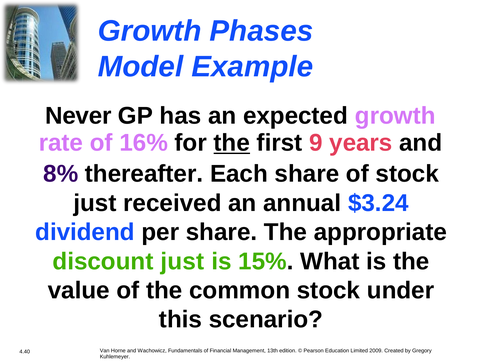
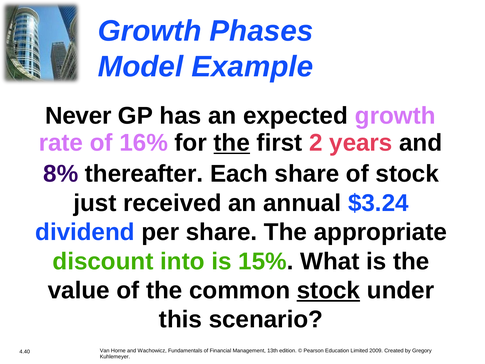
9: 9 -> 2
discount just: just -> into
stock at (328, 290) underline: none -> present
